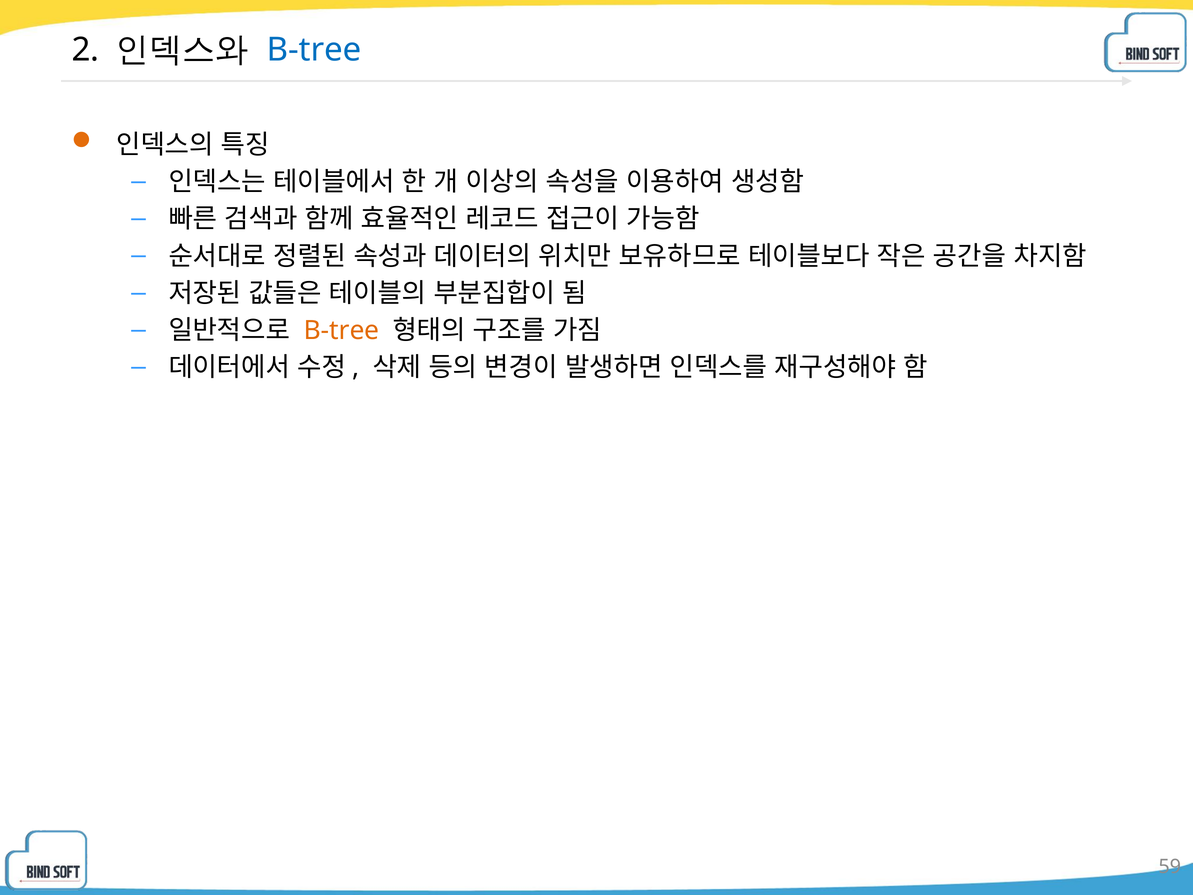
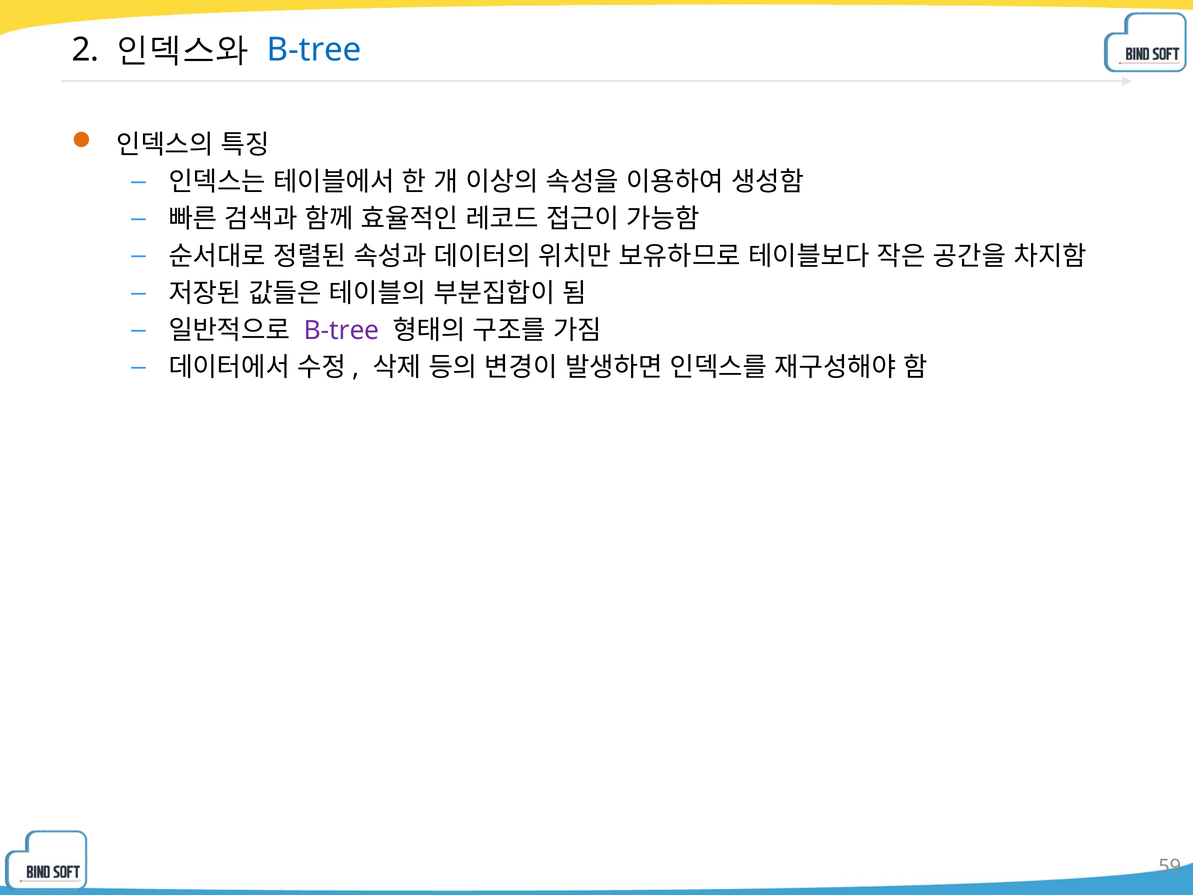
B-tree at (342, 330) colour: orange -> purple
